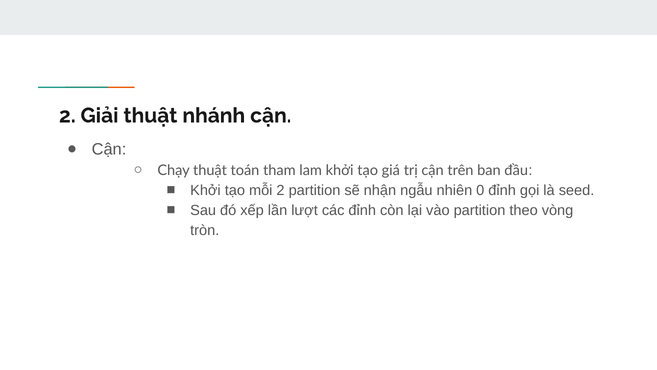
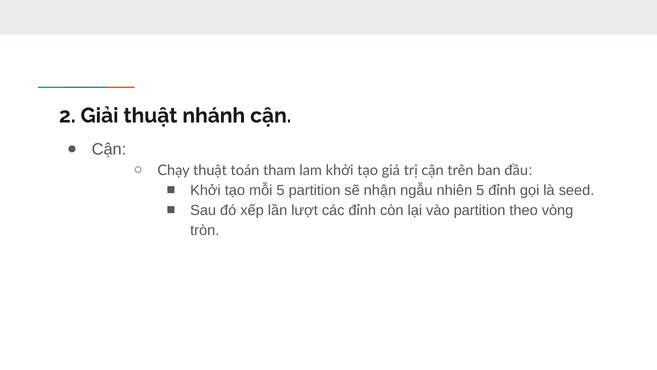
mỗi 2: 2 -> 5
nhiên 0: 0 -> 5
